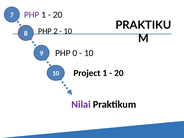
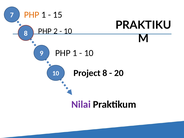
PHP at (32, 15) colour: purple -> orange
20 at (58, 15): 20 -> 15
0 at (75, 53): 0 -> 1
Project 1: 1 -> 8
